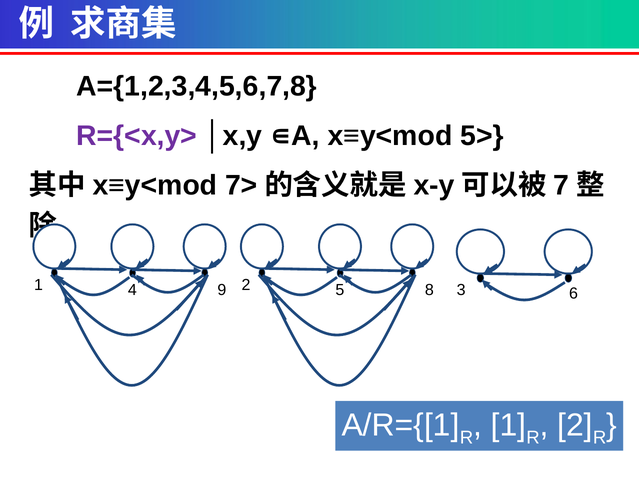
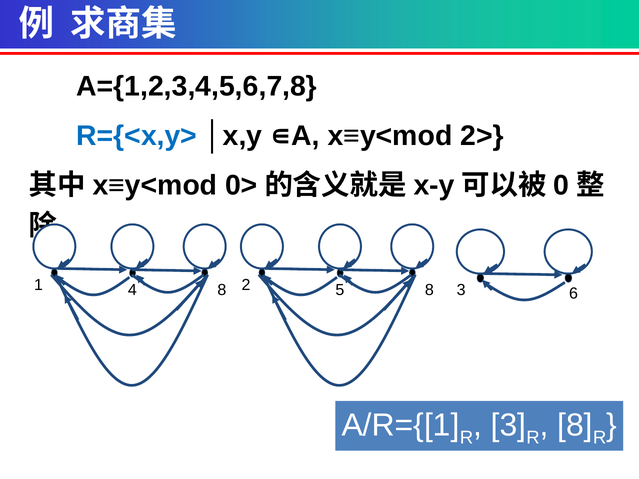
R={<x,y> colour: purple -> blue
5>: 5> -> 2>
7>: 7> -> 0>
7: 7 -> 0
4 9: 9 -> 8
1 at (508, 426): 1 -> 3
2 at (575, 426): 2 -> 8
